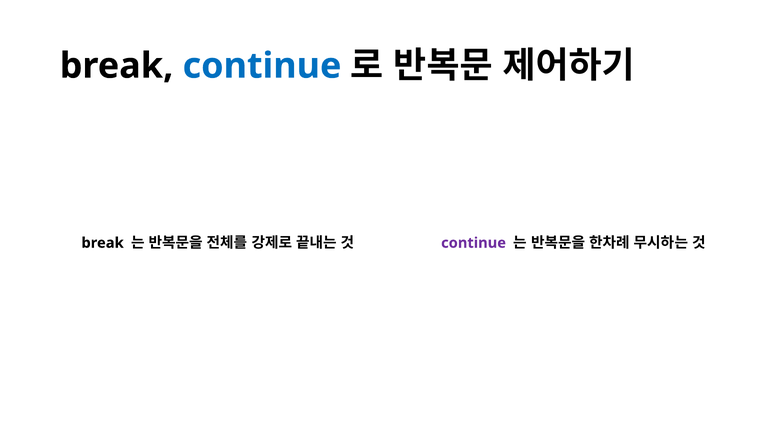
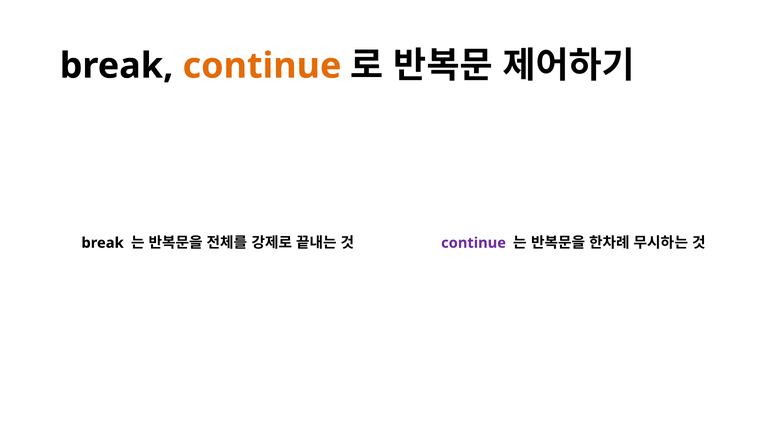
continue at (262, 66) colour: blue -> orange
